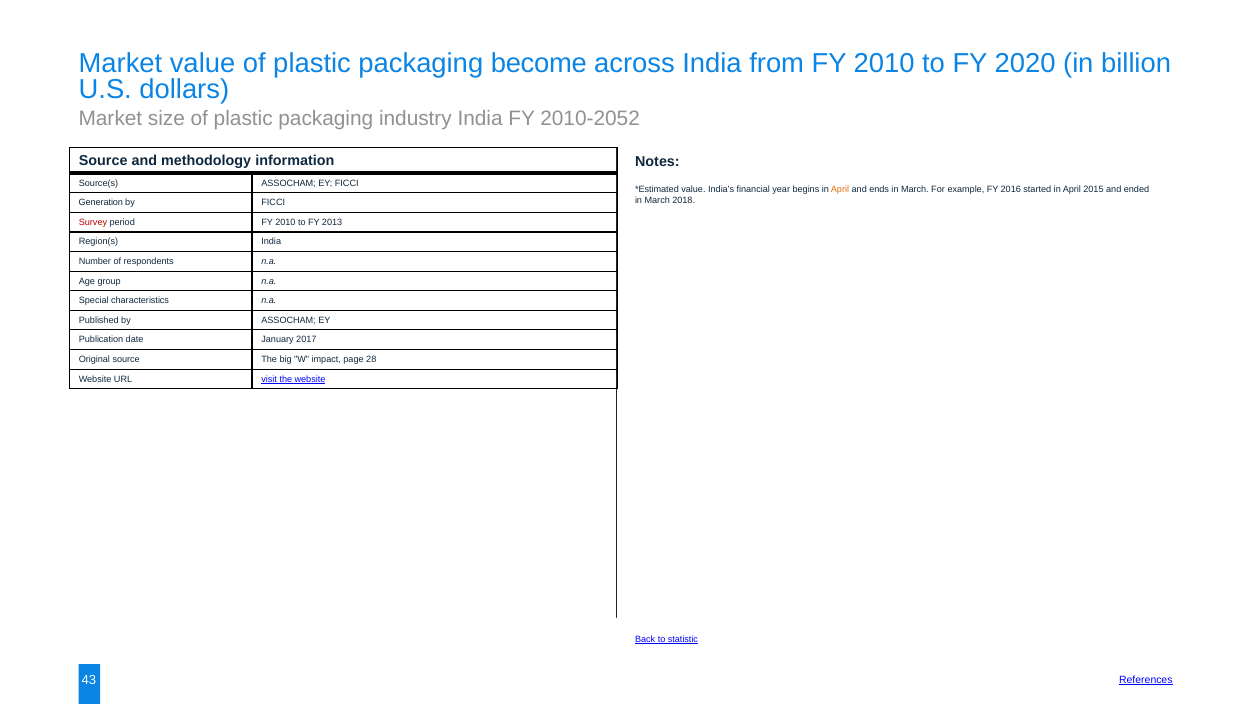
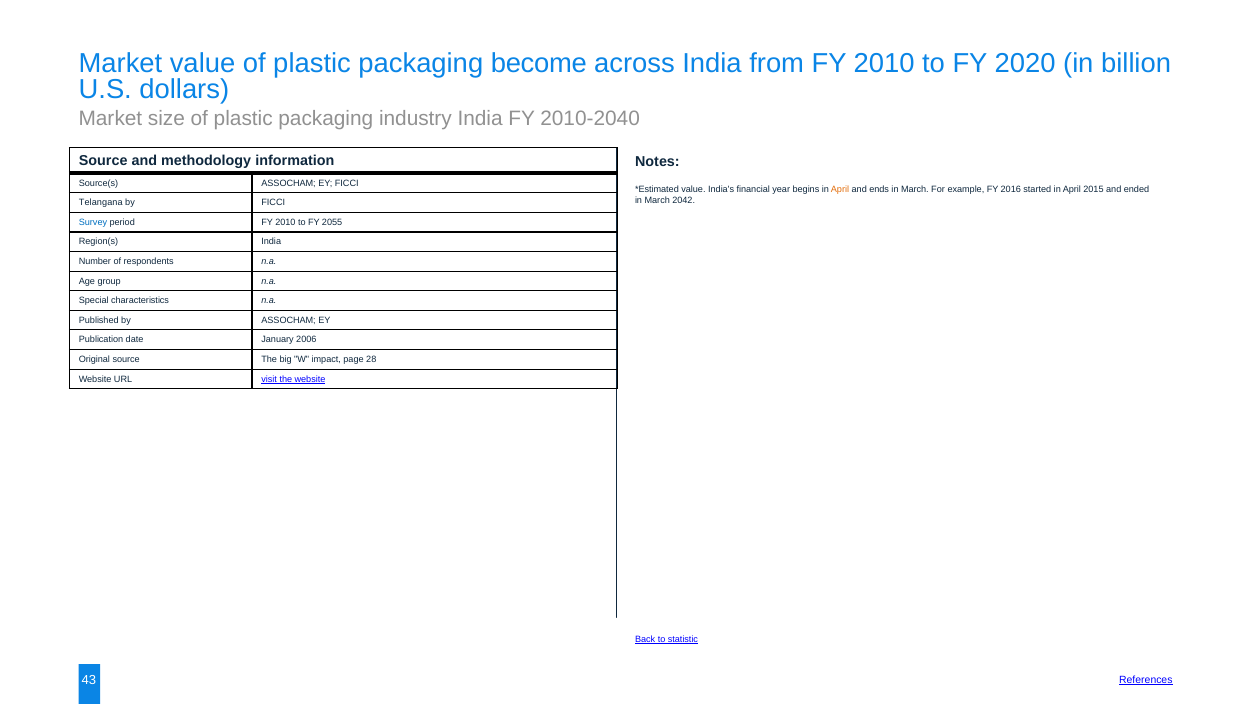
2010-2052: 2010-2052 -> 2010-2040
2018: 2018 -> 2042
Generation: Generation -> Telangana
Survey colour: red -> blue
2013: 2013 -> 2055
2017: 2017 -> 2006
